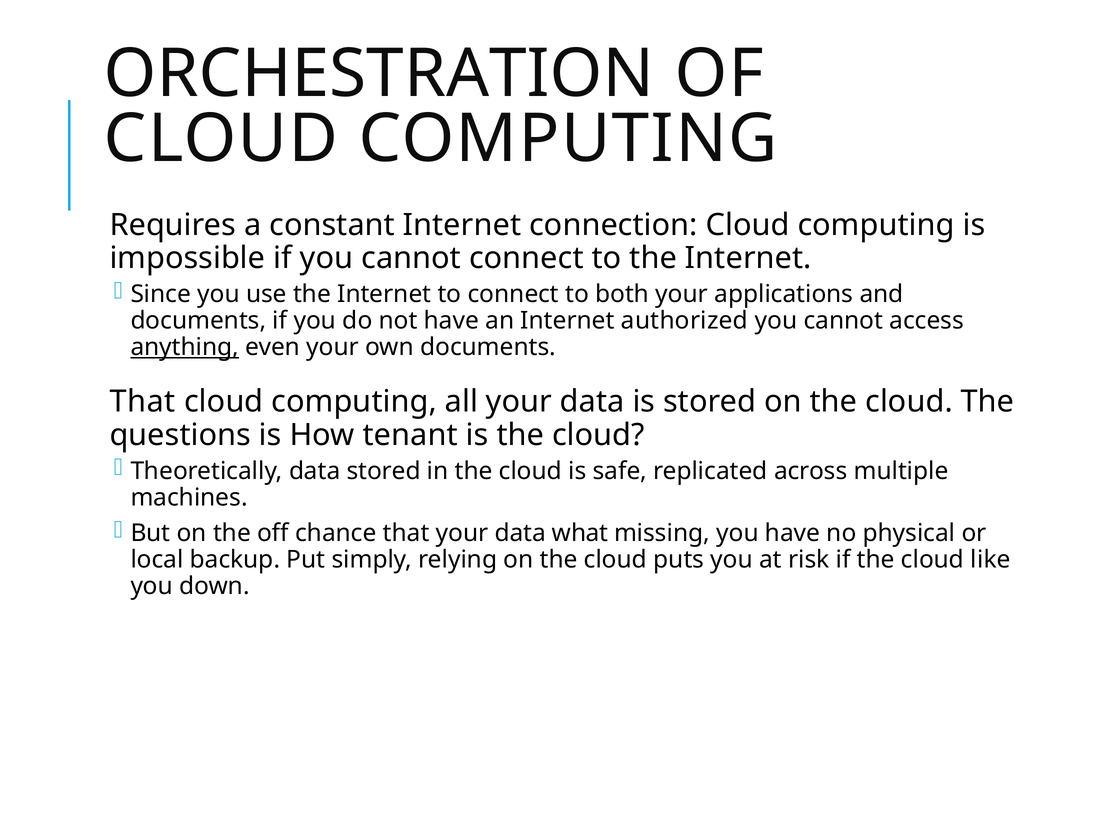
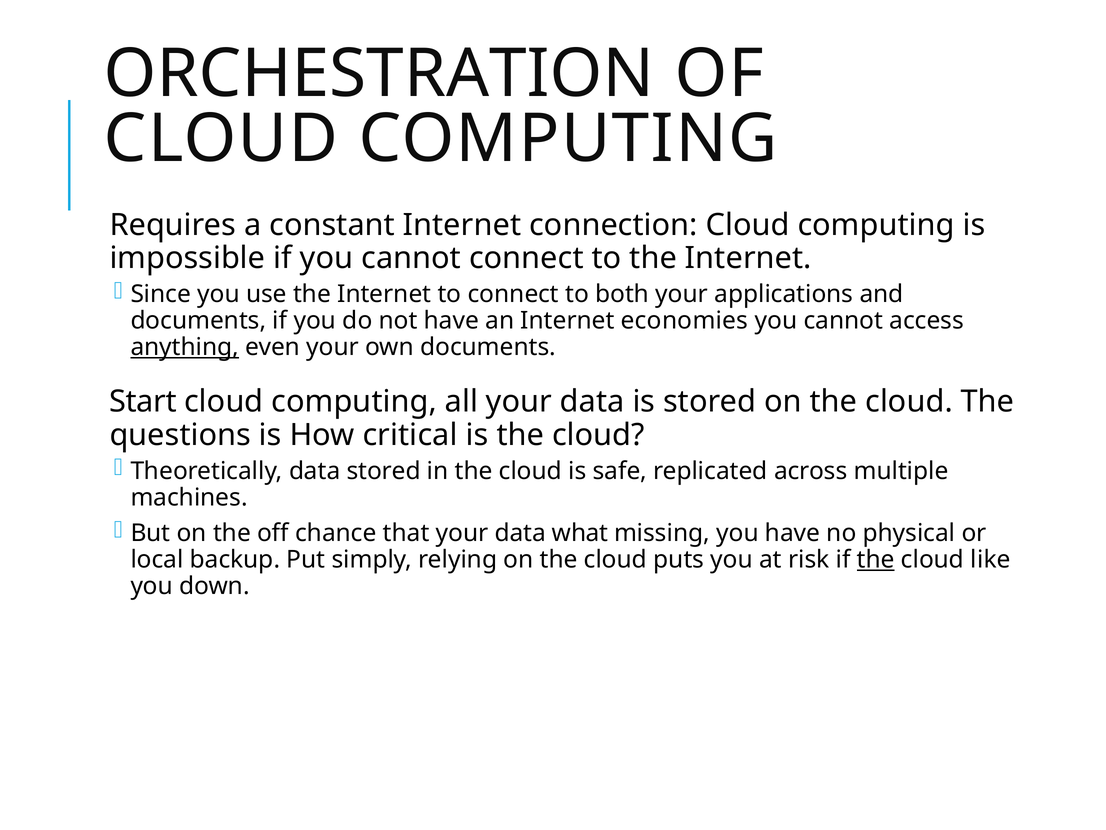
authorized: authorized -> economies
That at (143, 401): That -> Start
tenant: tenant -> critical
the at (876, 559) underline: none -> present
